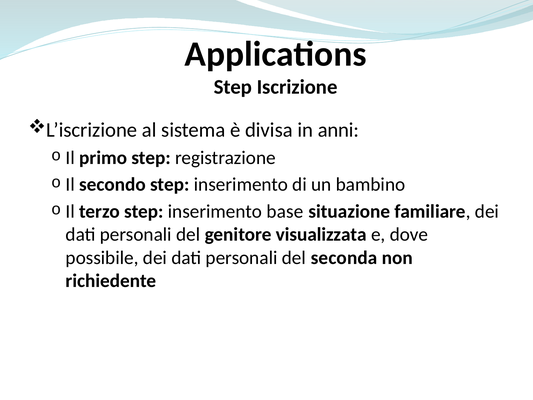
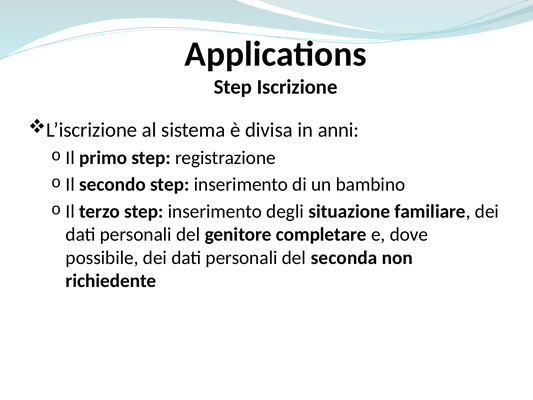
base: base -> degli
visualizzata: visualizzata -> completare
